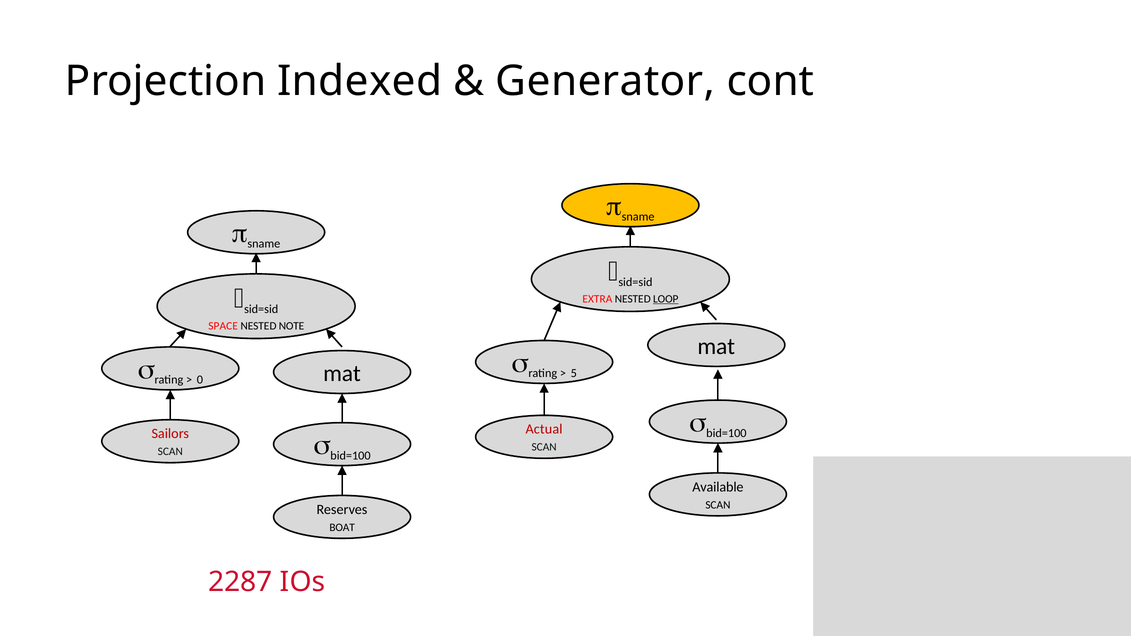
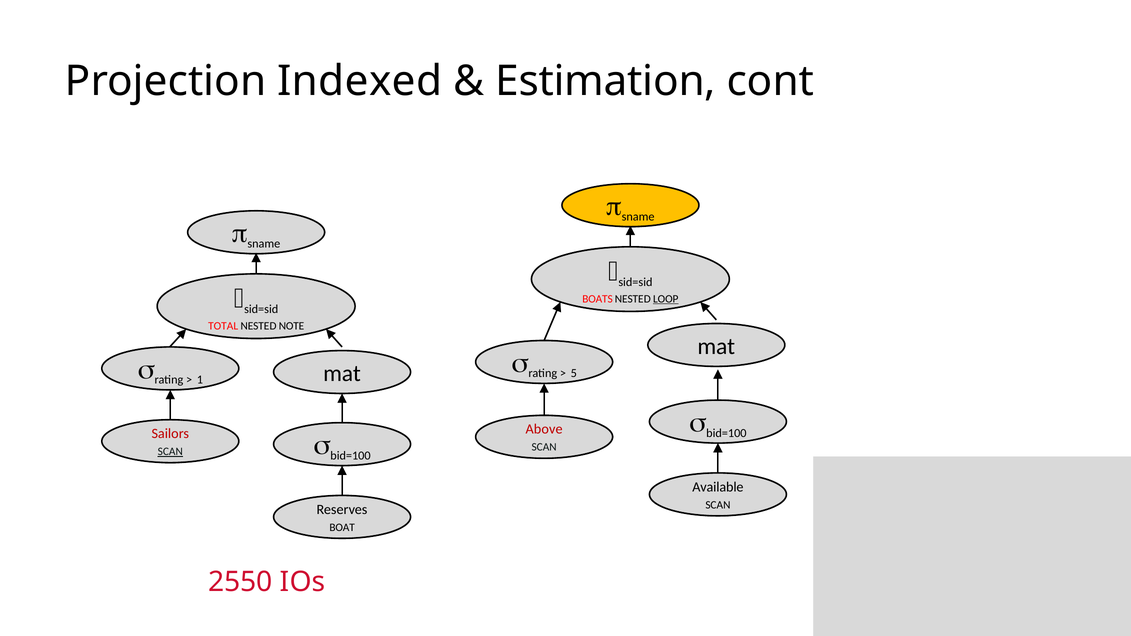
Generator: Generator -> Estimation
EXTRA: EXTRA -> BOATS
SPACE: SPACE -> TOTAL
0: 0 -> 1
Actual: Actual -> Above
SCAN at (170, 452) underline: none -> present
2287: 2287 -> 2550
